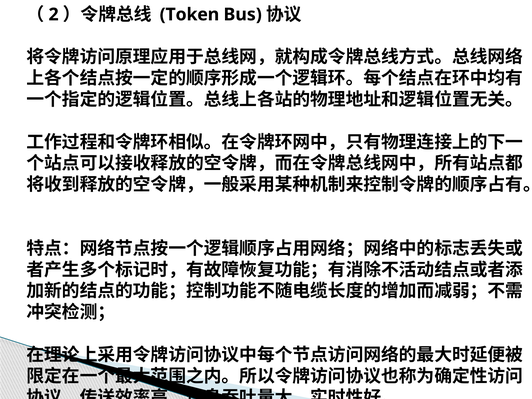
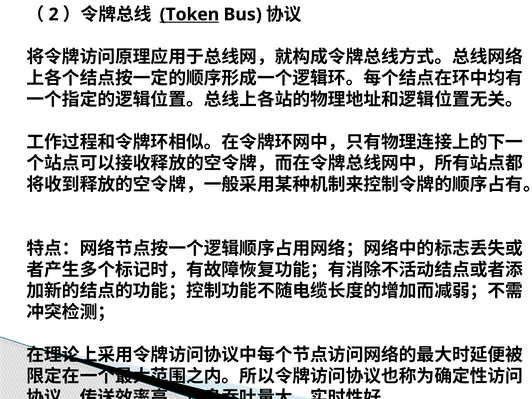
Token underline: none -> present
